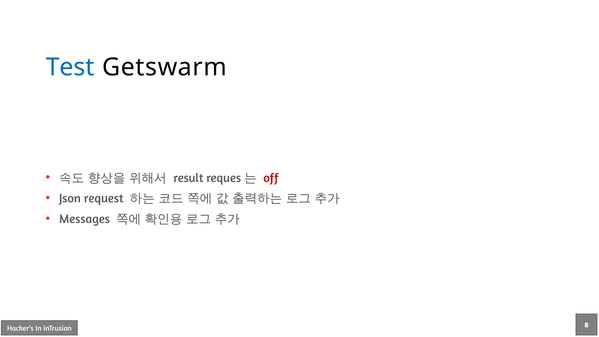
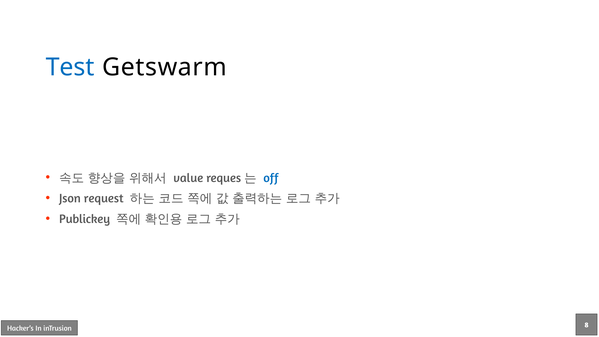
result: result -> value
off colour: red -> blue
Messages: Messages -> Publickey
